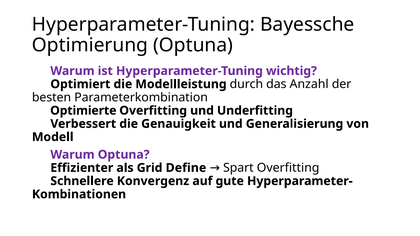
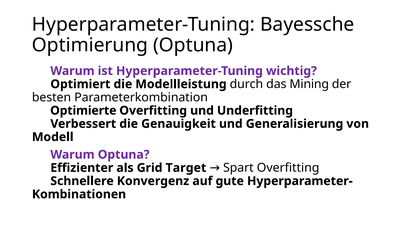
Anzahl: Anzahl -> Mining
Define: Define -> Target
